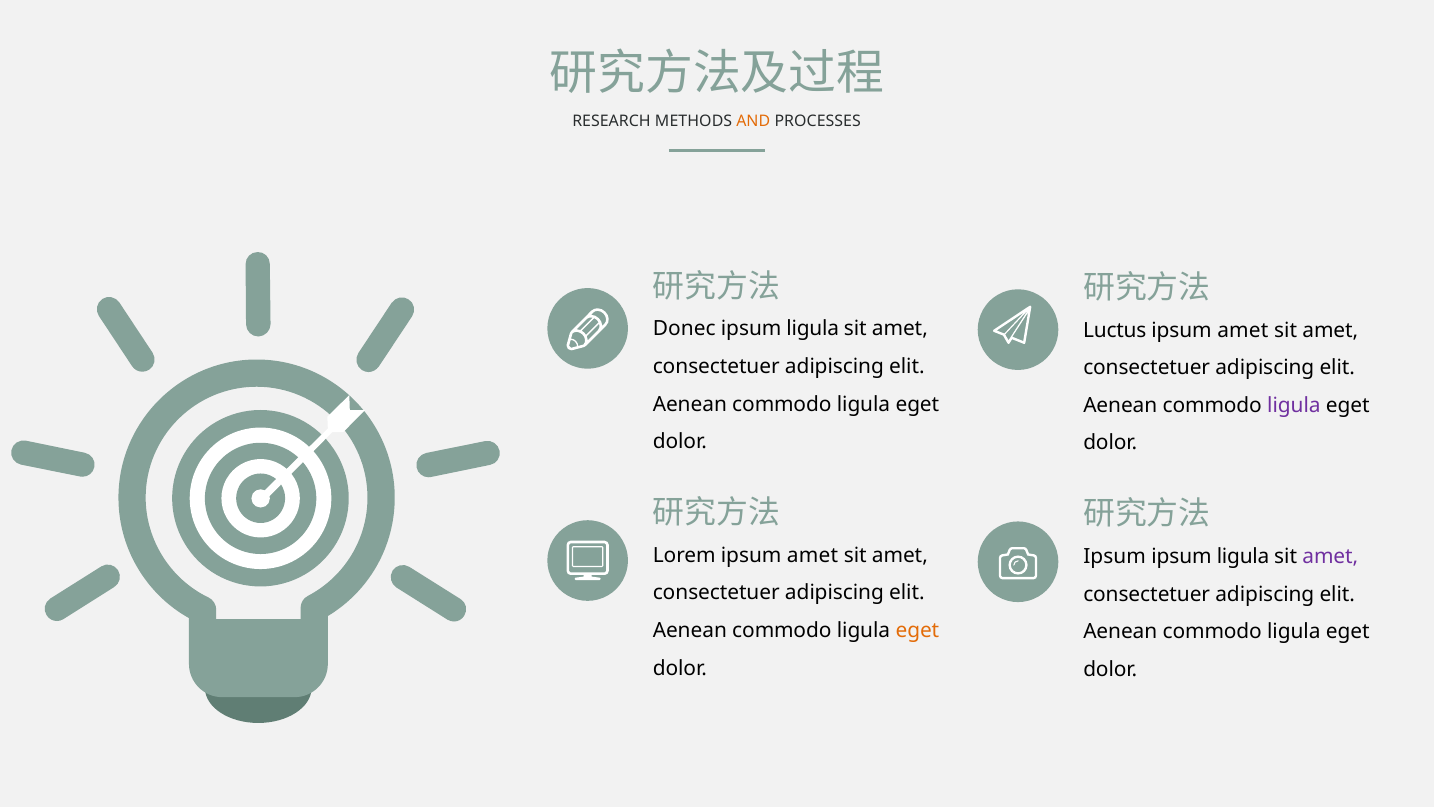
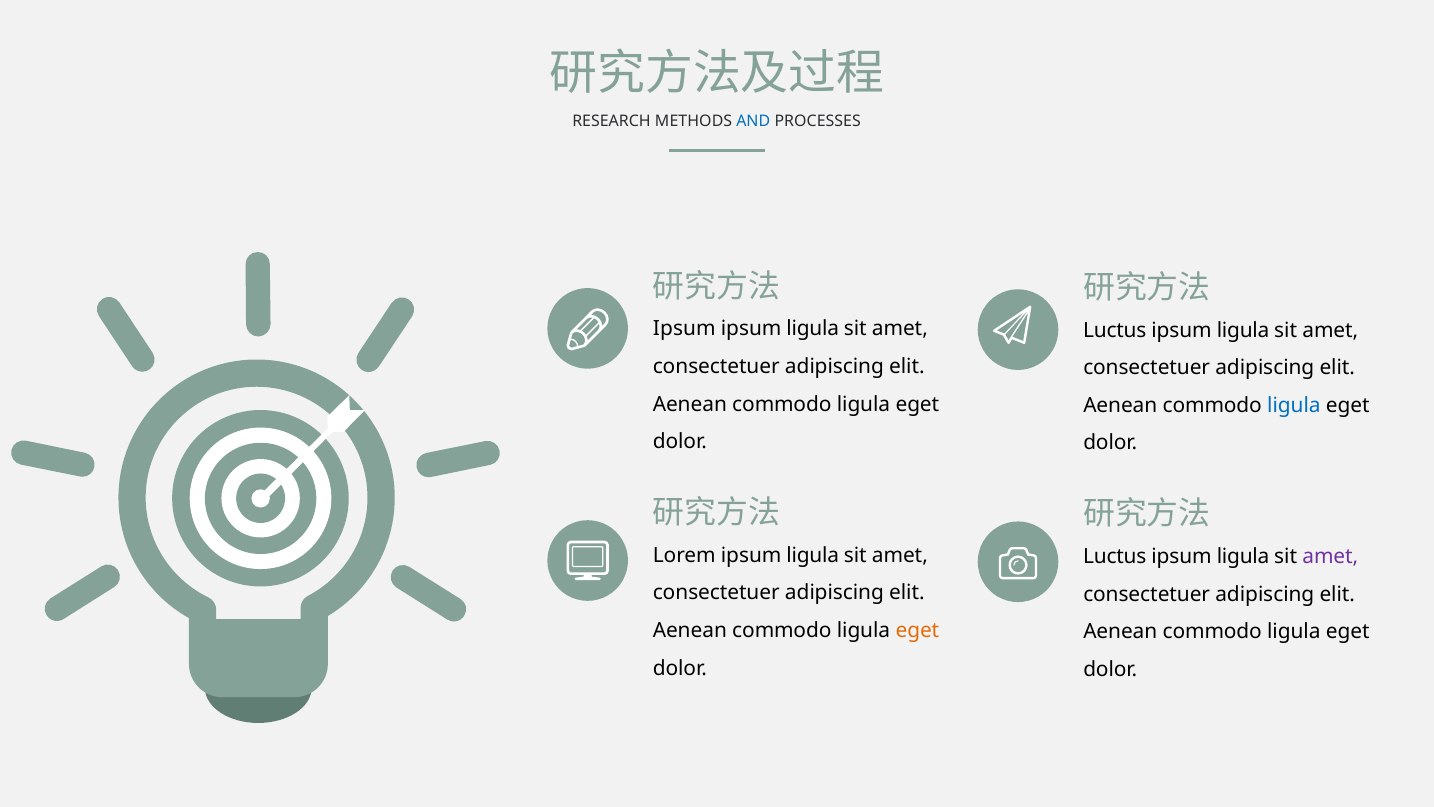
AND colour: orange -> blue
Donec at (684, 329): Donec -> Ipsum
amet at (1243, 330): amet -> ligula
ligula at (1294, 405) colour: purple -> blue
Lorem ipsum amet: amet -> ligula
Ipsum at (1115, 556): Ipsum -> Luctus
